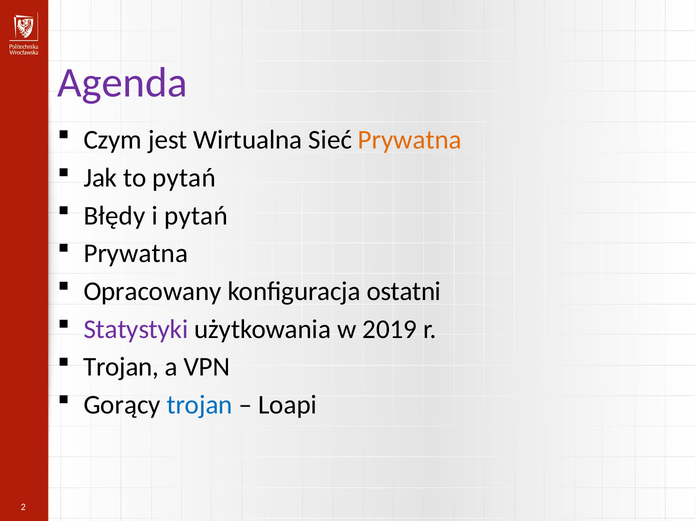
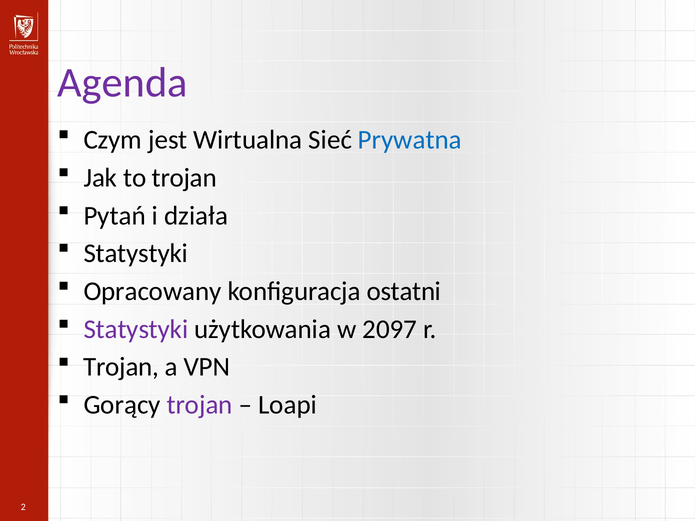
Prywatna at (410, 140) colour: orange -> blue
to pytań: pytań -> trojan
Błędy: Błędy -> Pytań
i pytań: pytań -> działa
Prywatna at (136, 254): Prywatna -> Statystyki
2019: 2019 -> 2097
trojan at (200, 405) colour: blue -> purple
